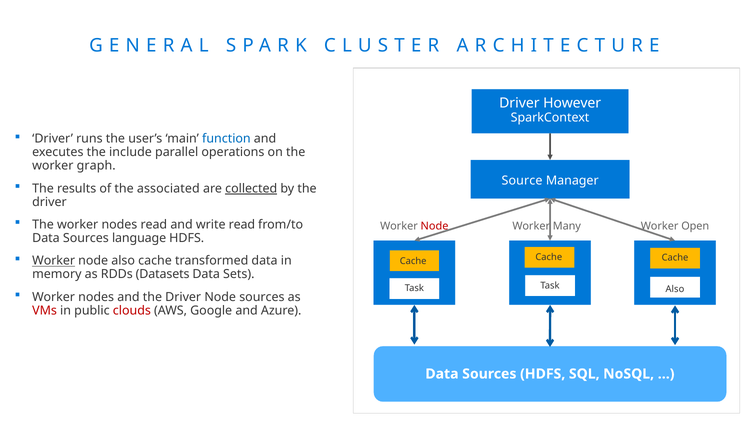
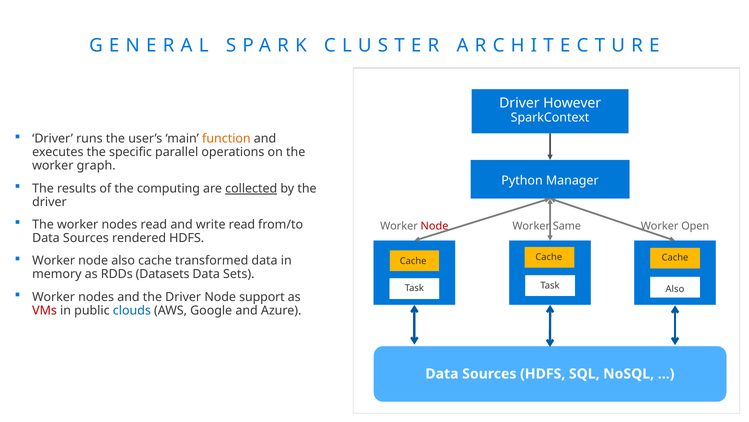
function colour: blue -> orange
include: include -> specific
Source: Source -> Python
associated: associated -> computing
Many: Many -> Same
language: language -> rendered
Worker at (54, 260) underline: present -> none
Node sources: sources -> support
clouds colour: red -> blue
